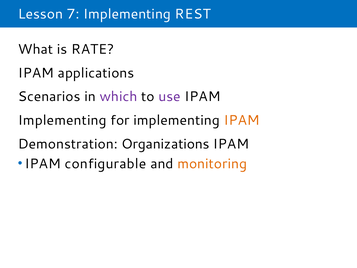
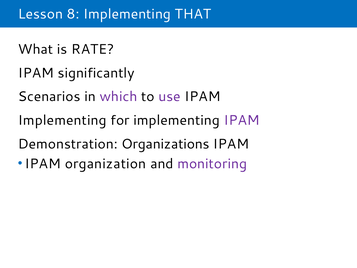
7: 7 -> 8
REST: REST -> THAT
applications: applications -> significantly
IPAM at (242, 120) colour: orange -> purple
configurable: configurable -> organization
monitoring colour: orange -> purple
